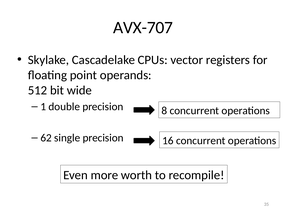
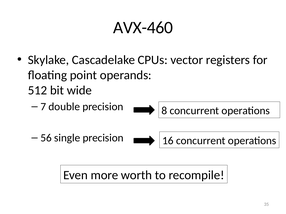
AVX-707: AVX-707 -> AVX-460
1: 1 -> 7
62: 62 -> 56
